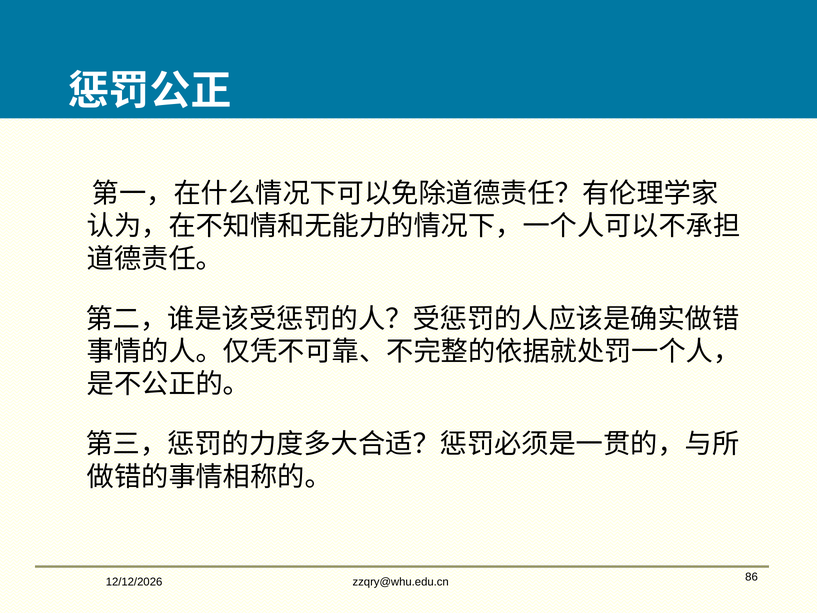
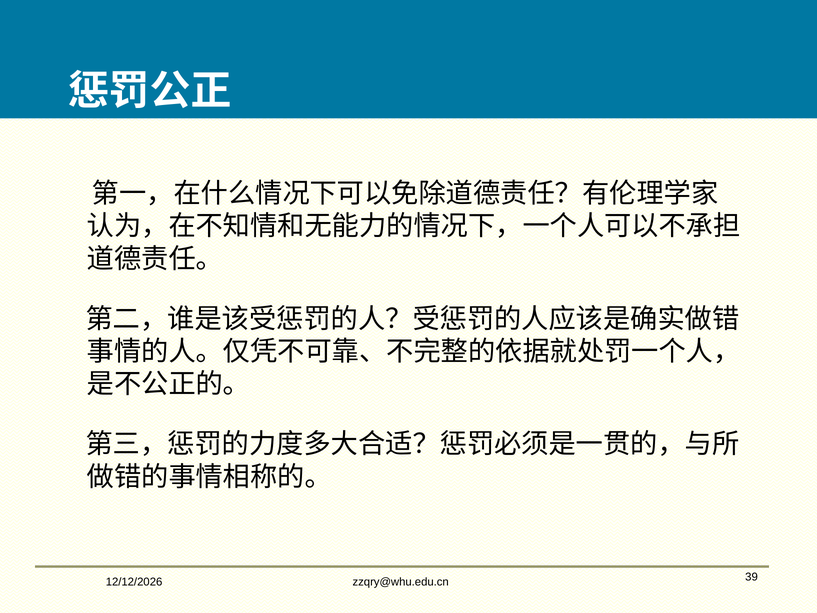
86: 86 -> 39
